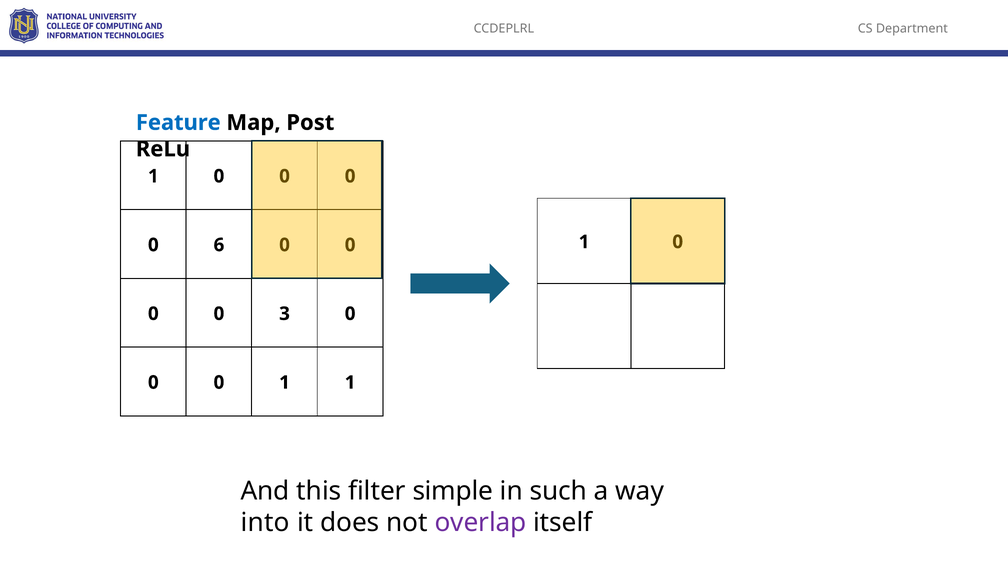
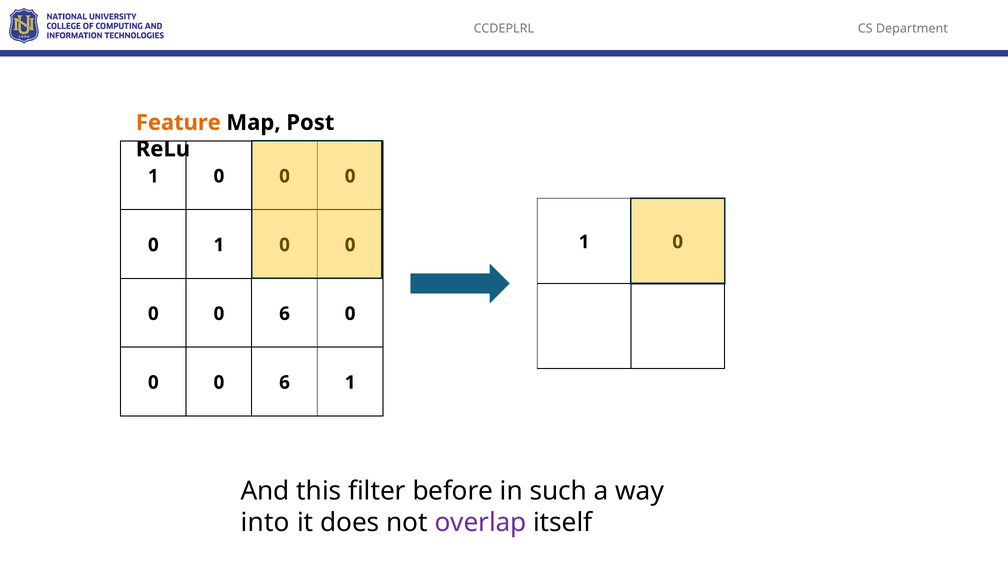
Feature colour: blue -> orange
0 6: 6 -> 1
3 at (285, 314): 3 -> 6
1 at (285, 383): 1 -> 6
simple: simple -> before
